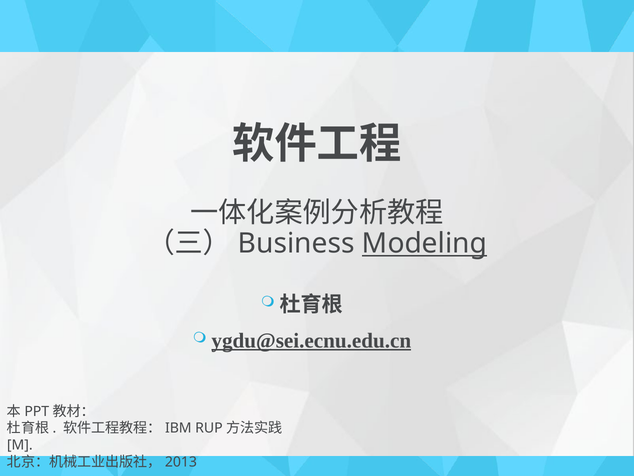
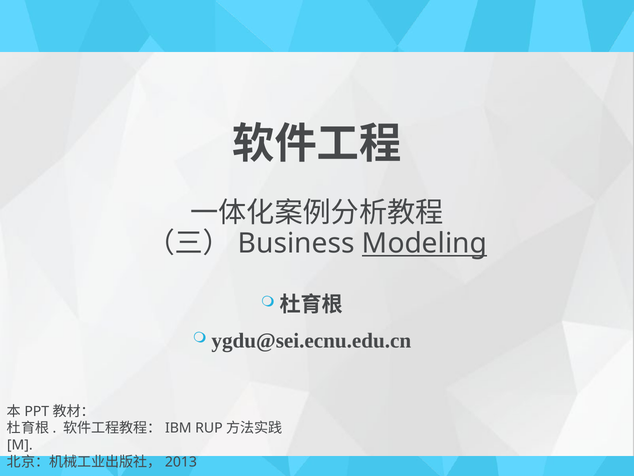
ygdu@sei.ecnu.edu.cn underline: present -> none
